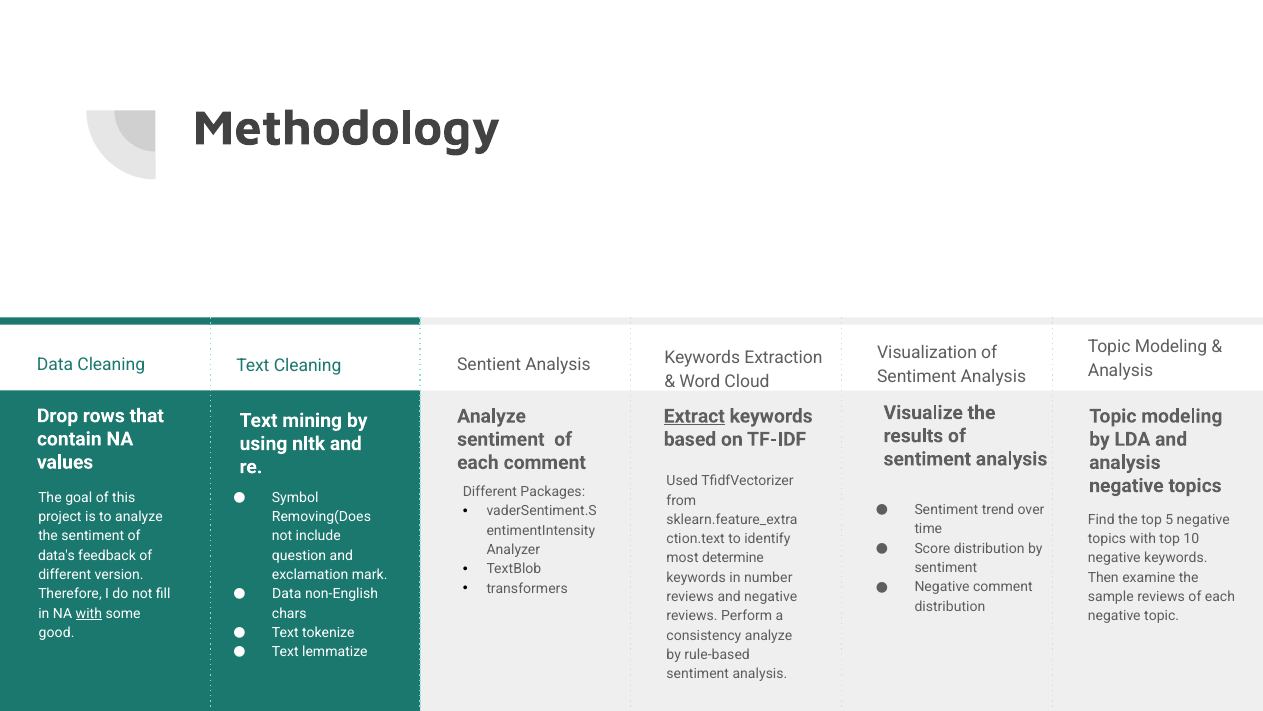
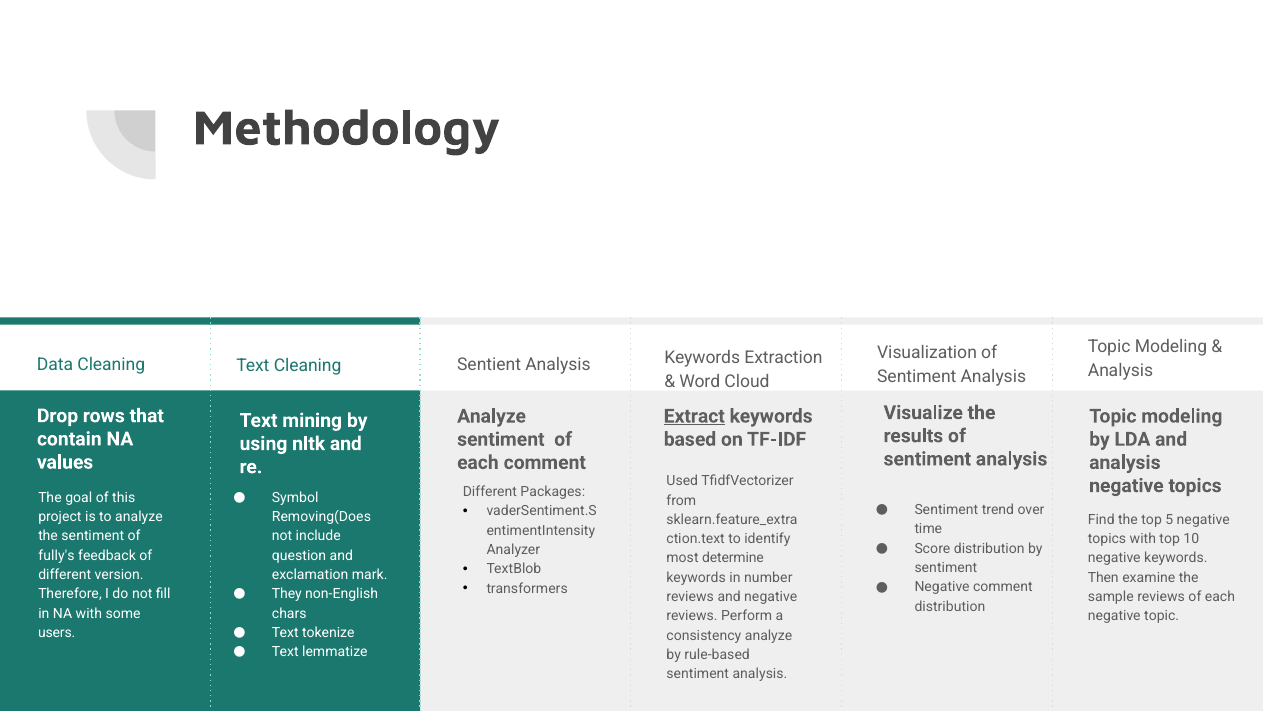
data's: data's -> fully's
Data at (287, 594): Data -> They
with at (89, 613) underline: present -> none
good: good -> users
